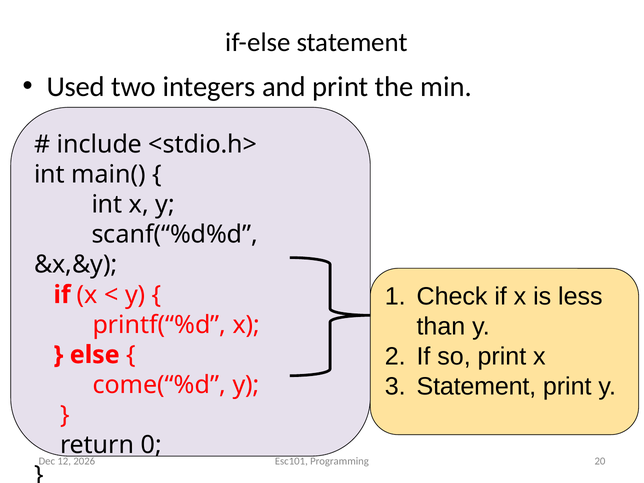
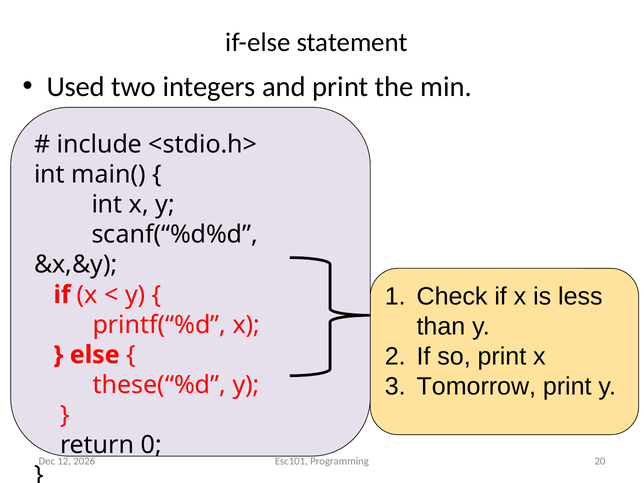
Statement at (476, 387): Statement -> Tomorrow
come(“%d: come(“%d -> these(“%d
